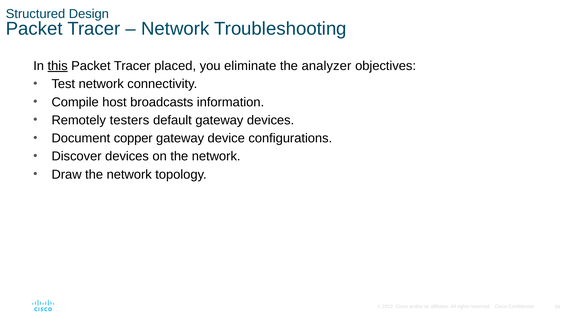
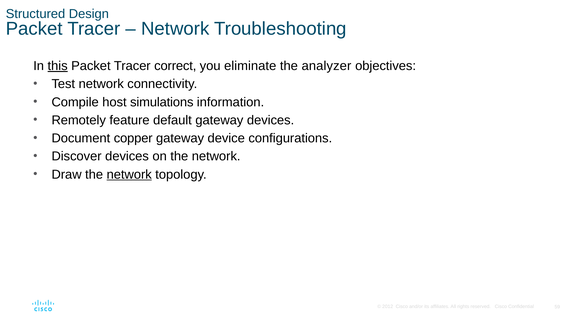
placed: placed -> correct
broadcasts: broadcasts -> simulations
testers: testers -> feature
network at (129, 175) underline: none -> present
